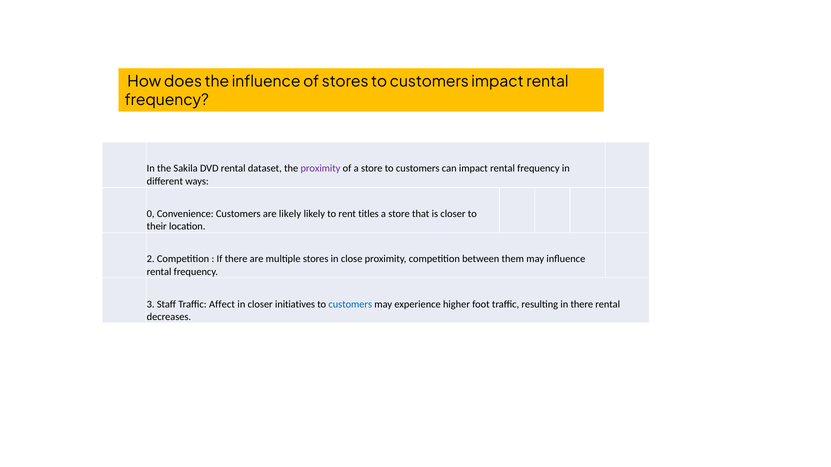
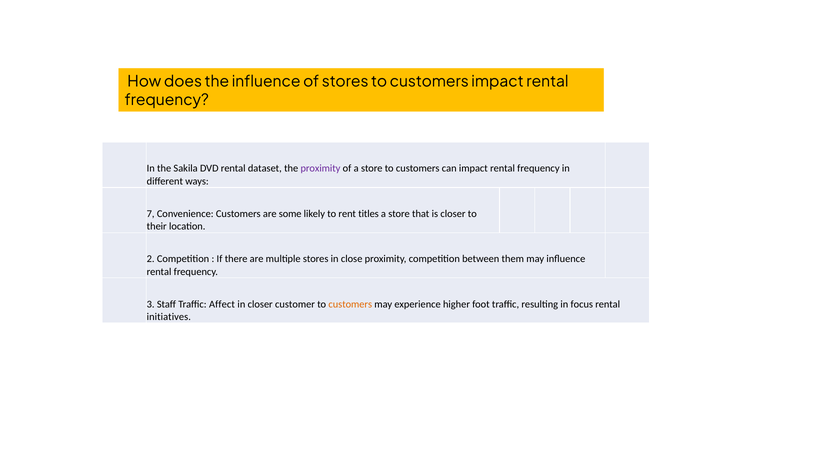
0: 0 -> 7
are likely: likely -> some
initiatives: initiatives -> customer
customers at (350, 304) colour: blue -> orange
in there: there -> focus
decreases: decreases -> initiatives
